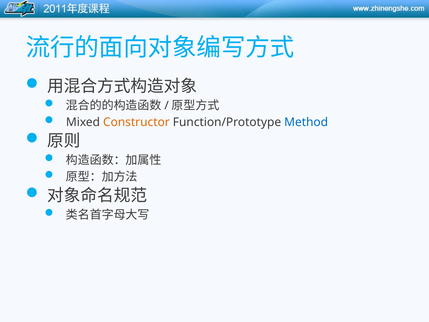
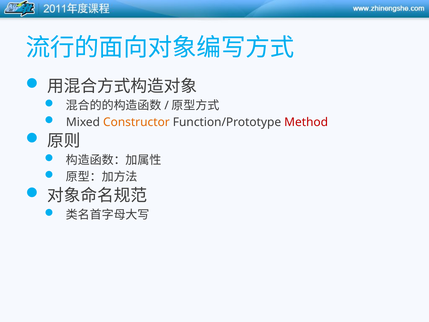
Method colour: blue -> red
